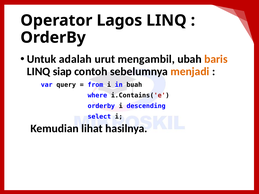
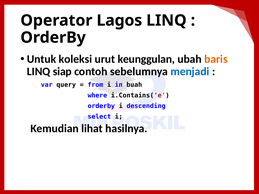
adalah: adalah -> koleksi
mengambil: mengambil -> keunggulan
menjadi colour: orange -> blue
